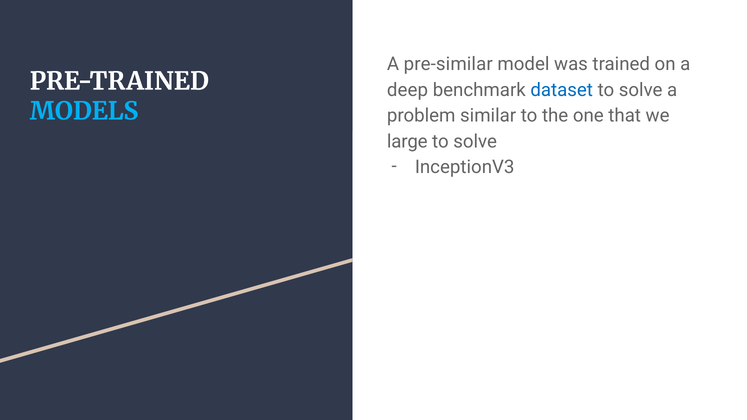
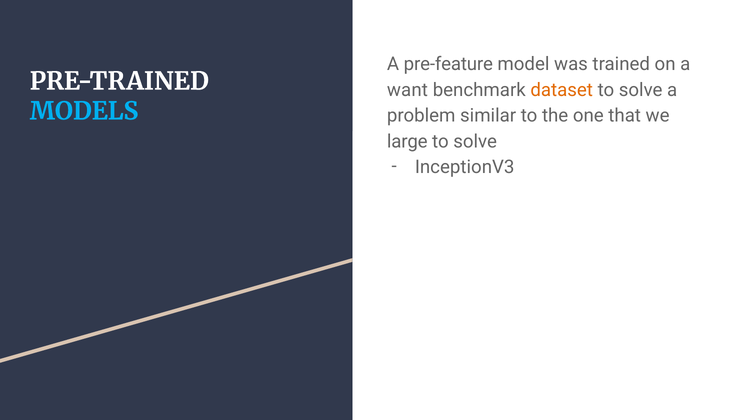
pre-similar: pre-similar -> pre-feature
deep: deep -> want
dataset colour: blue -> orange
